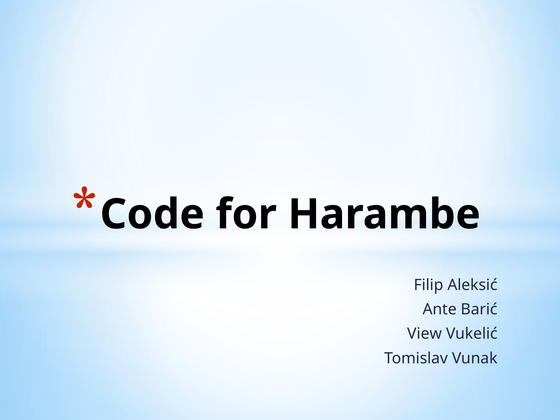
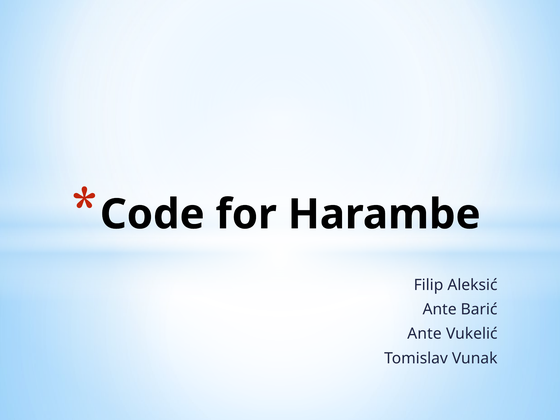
View at (425, 334): View -> Ante
